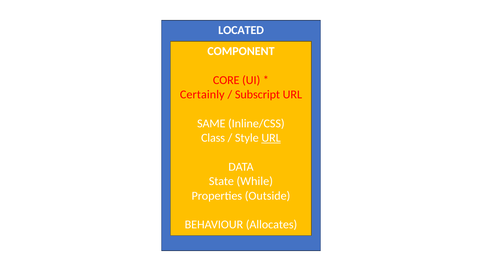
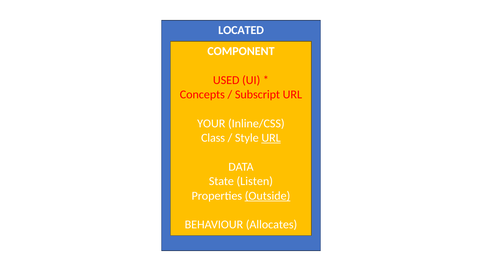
CORE: CORE -> USED
Certainly: Certainly -> Concepts
SAME: SAME -> YOUR
While: While -> Listen
Outside underline: none -> present
